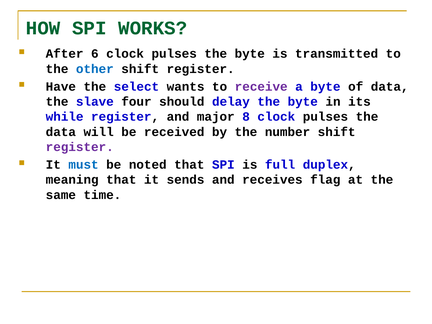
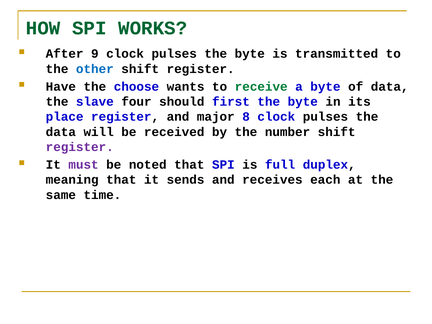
6: 6 -> 9
select: select -> choose
receive colour: purple -> green
delay: delay -> first
while: while -> place
must colour: blue -> purple
flag: flag -> each
